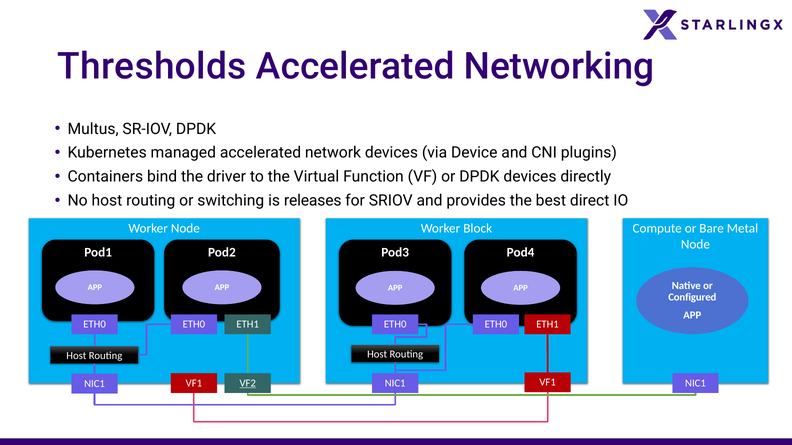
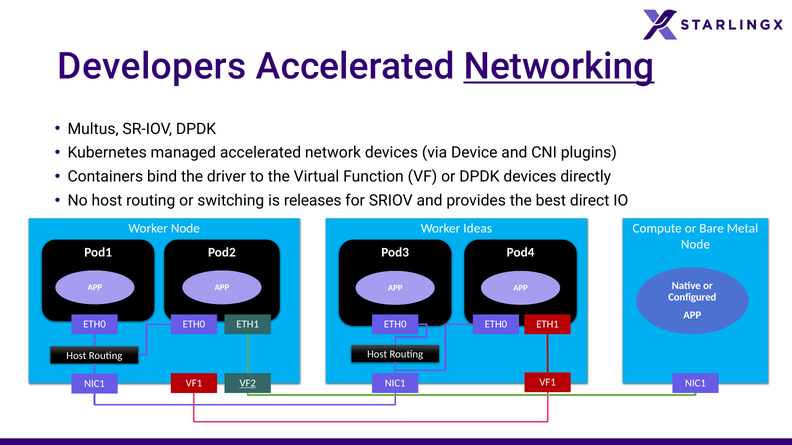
Thresholds: Thresholds -> Developers
Networking underline: none -> present
Block: Block -> Ideas
